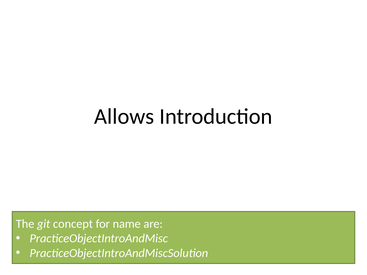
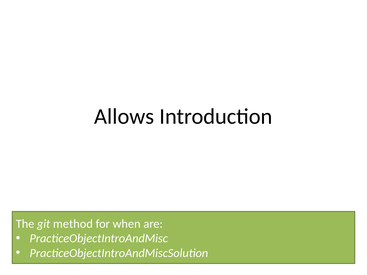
concept: concept -> method
name: name -> when
